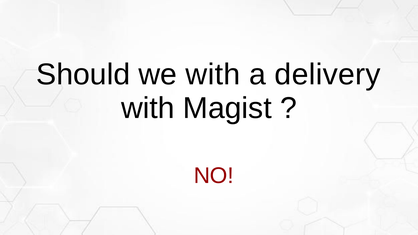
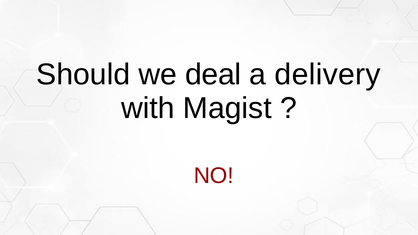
we with: with -> deal
